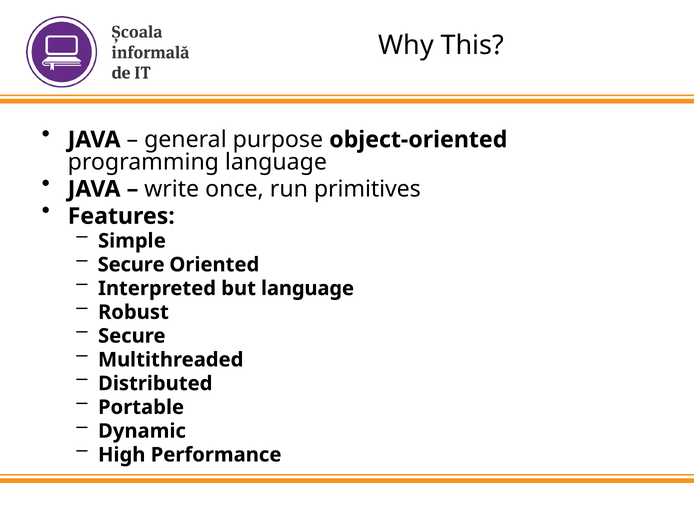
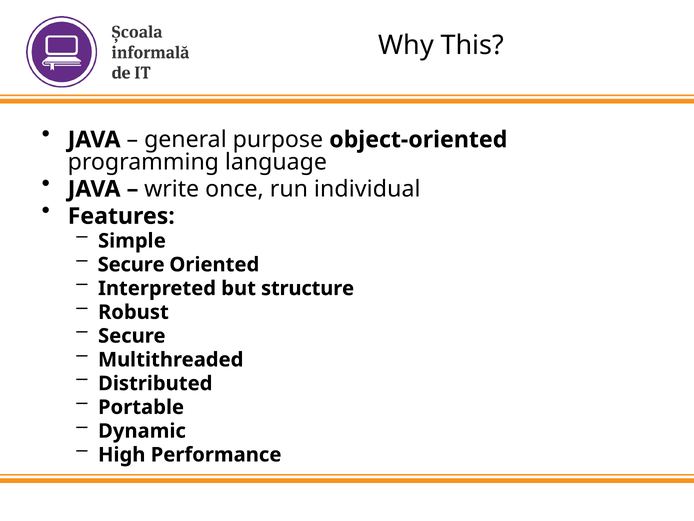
primitives: primitives -> individual
but language: language -> structure
